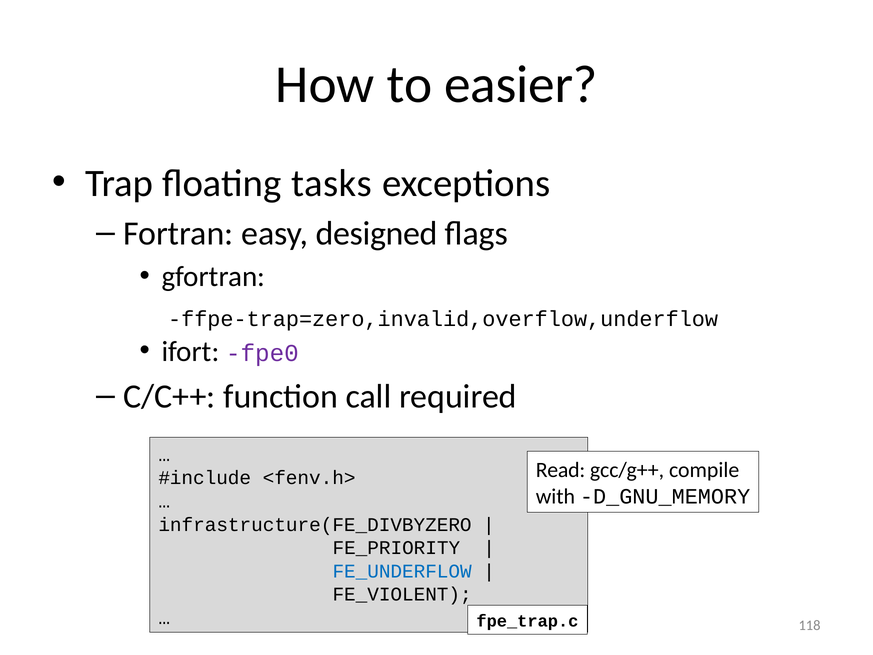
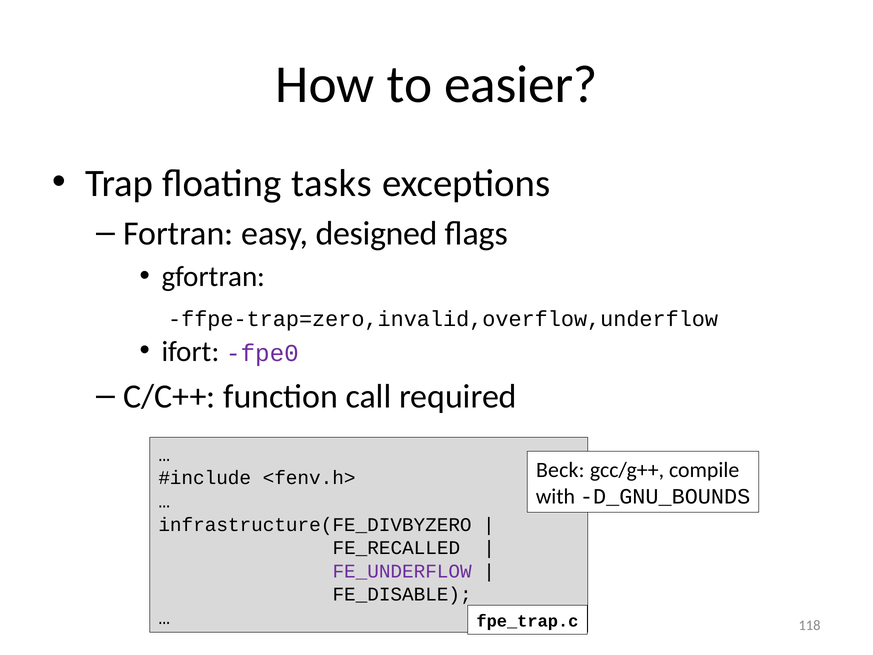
Read: Read -> Beck
D_GNU_MEMORY: D_GNU_MEMORY -> D_GNU_BOUNDS
FE_PRIORITY: FE_PRIORITY -> FE_RECALLED
FE_UNDERFLOW colour: blue -> purple
FE_VIOLENT: FE_VIOLENT -> FE_DISABLE
